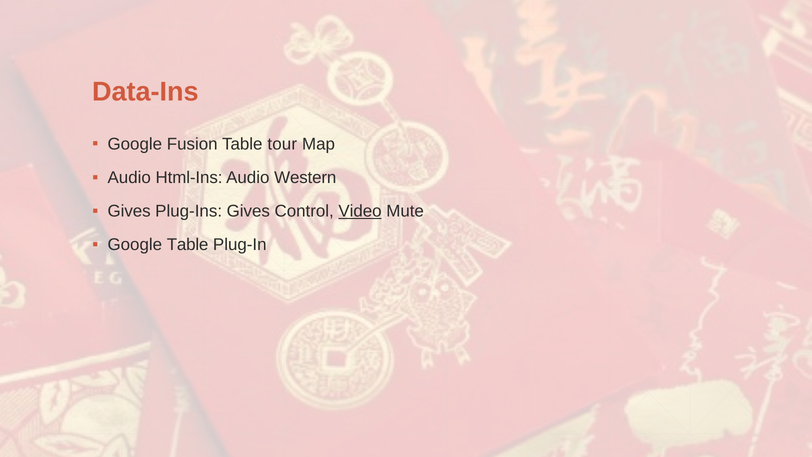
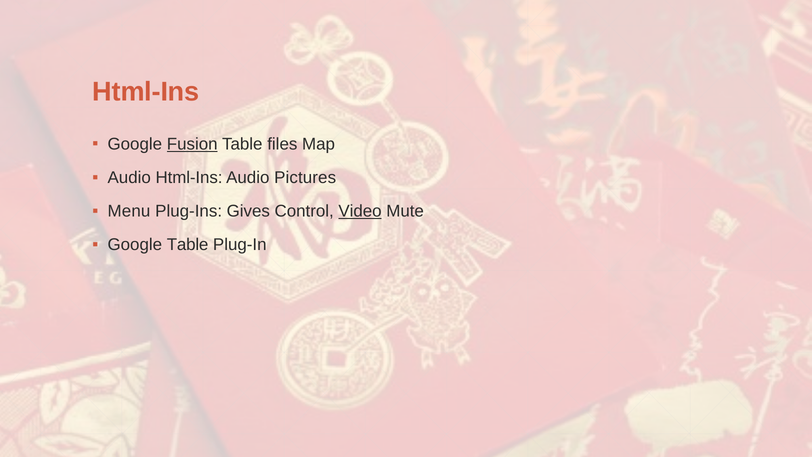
Data-Ins at (146, 92): Data-Ins -> Html-Ins
Fusion underline: none -> present
tour: tour -> files
Western: Western -> Pictures
Gives at (129, 211): Gives -> Menu
